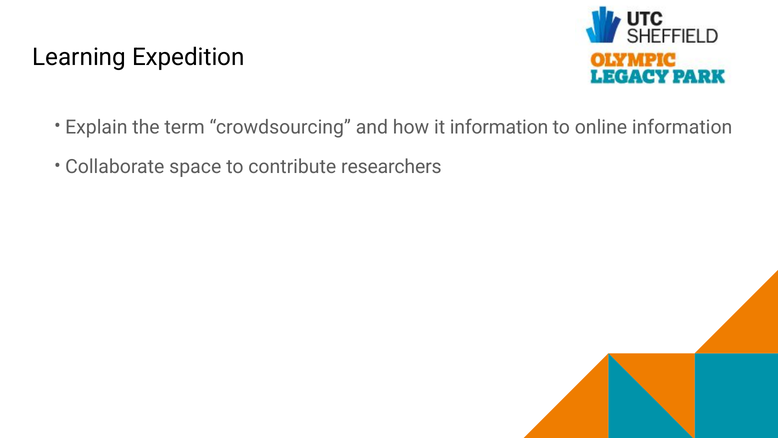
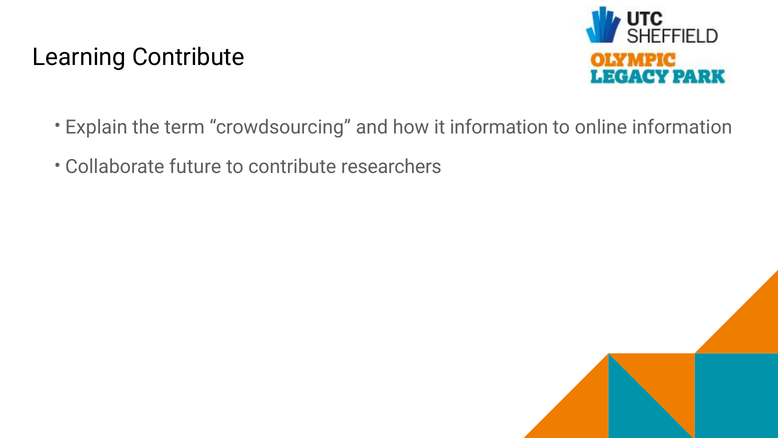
Learning Expedition: Expedition -> Contribute
space: space -> future
